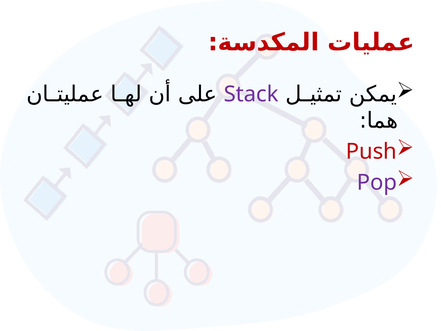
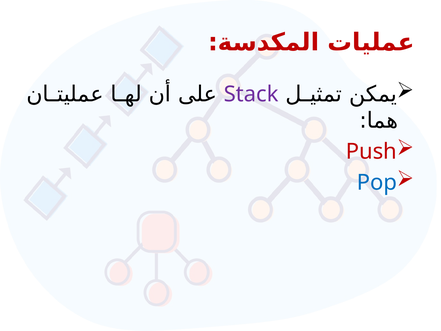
Pop colour: purple -> blue
